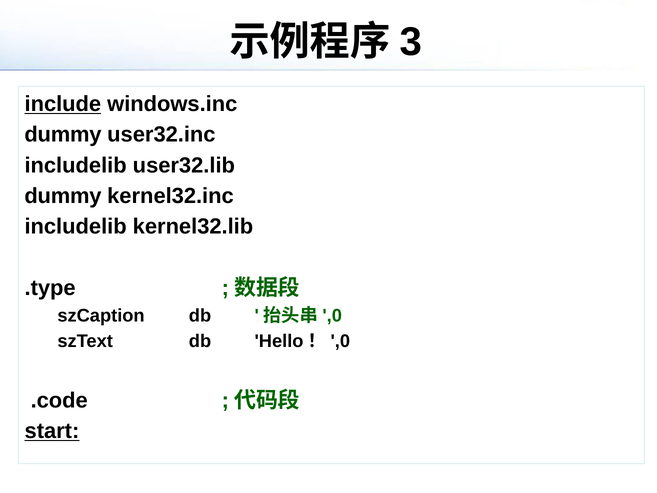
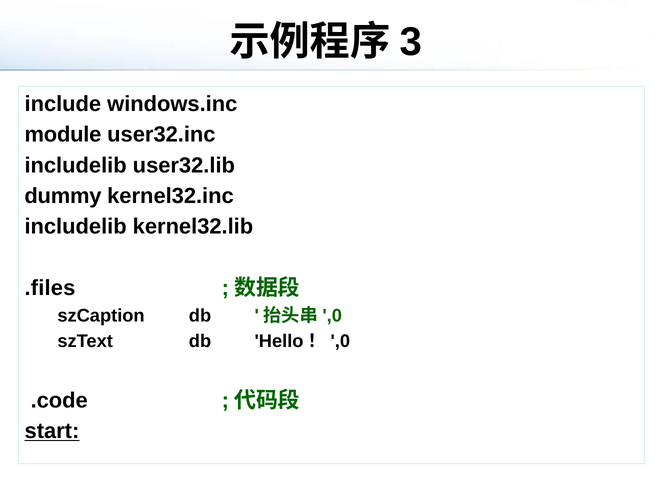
include underline: present -> none
dummy at (63, 135): dummy -> module
.type: .type -> .files
